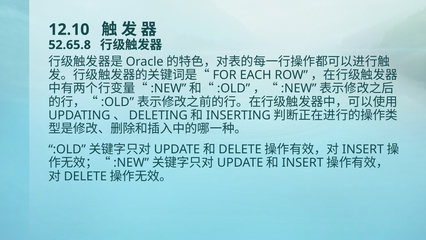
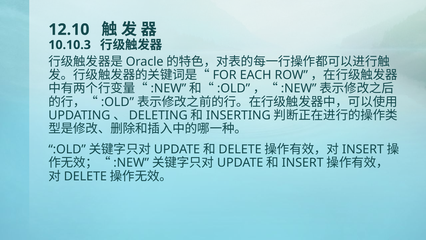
52.65.8: 52.65.8 -> 10.10.3
